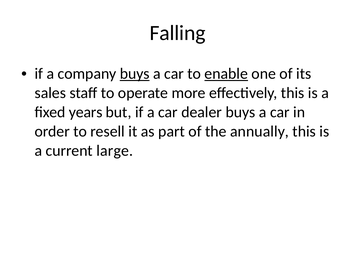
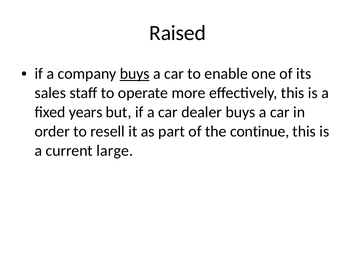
Falling: Falling -> Raised
enable underline: present -> none
annually: annually -> continue
